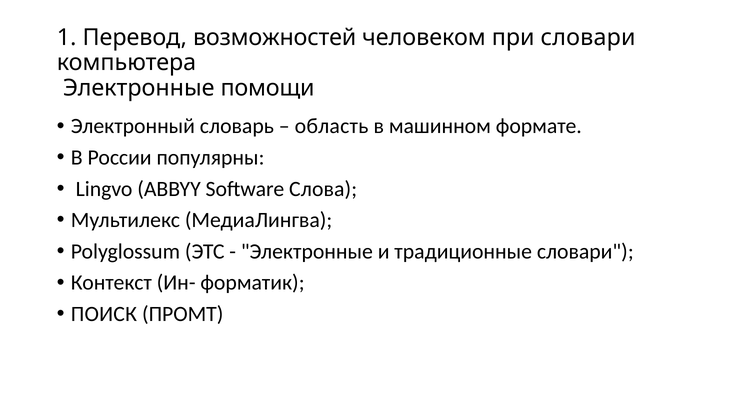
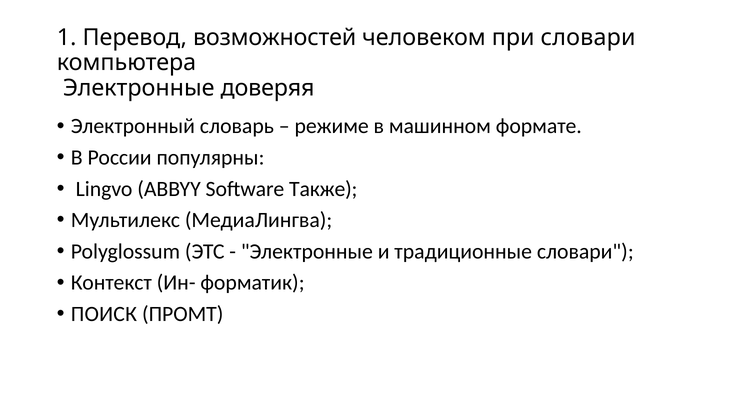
помощи: помощи -> доверяя
область: область -> режиме
Слова: Слова -> Также
